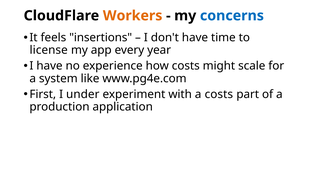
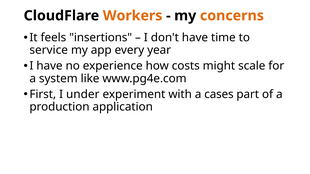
concerns colour: blue -> orange
license: license -> service
a costs: costs -> cases
